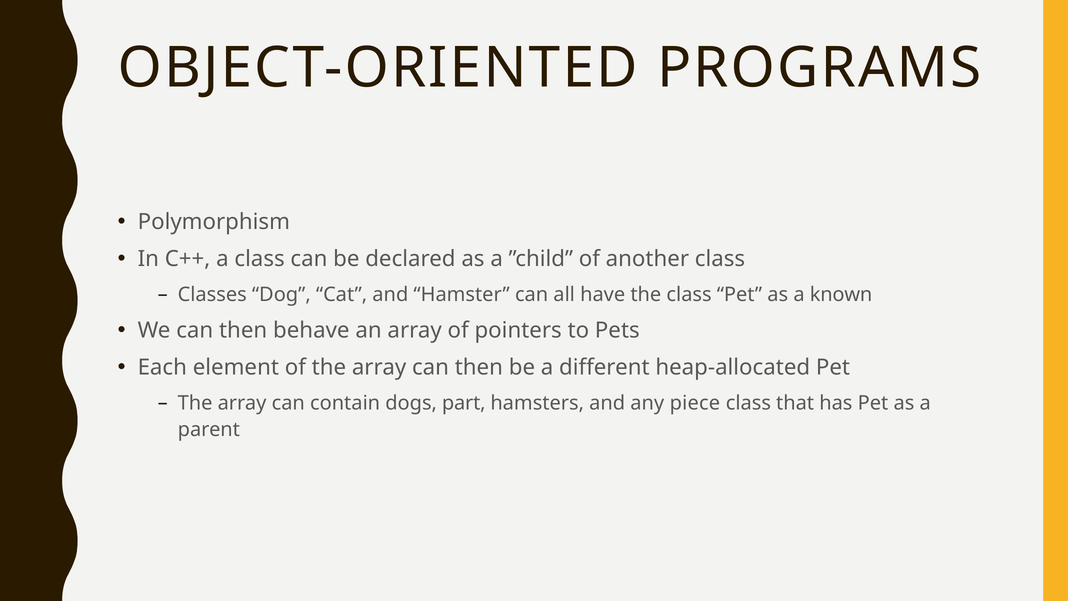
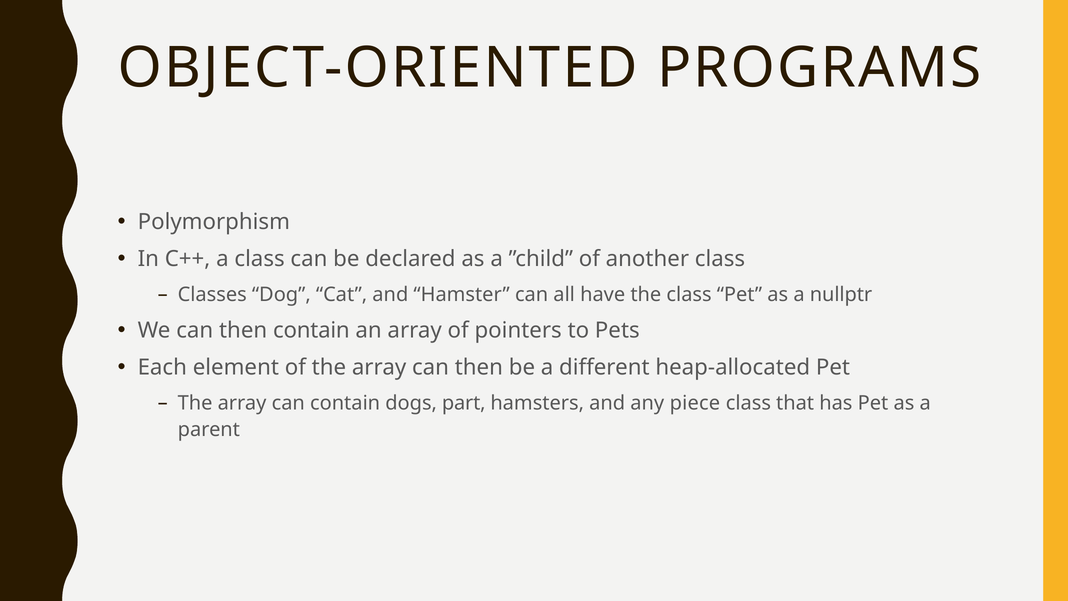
known: known -> nullptr
then behave: behave -> contain
